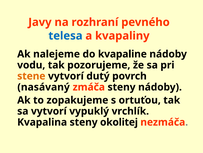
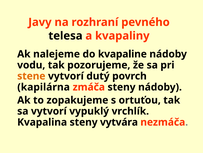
telesa colour: blue -> black
nasávaný: nasávaný -> kapilárna
okolitej: okolitej -> vytvára
